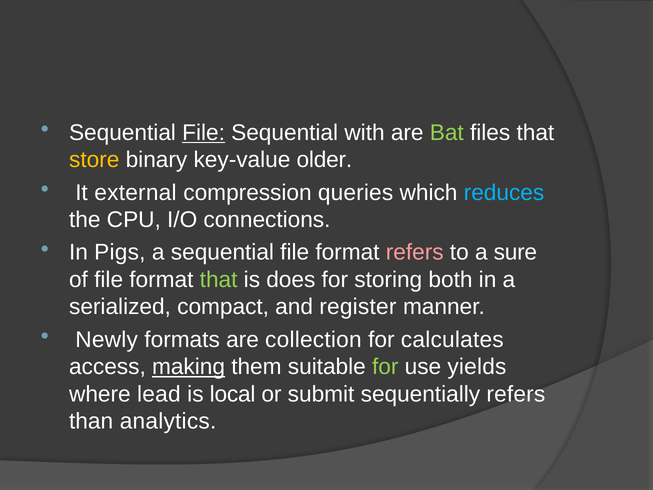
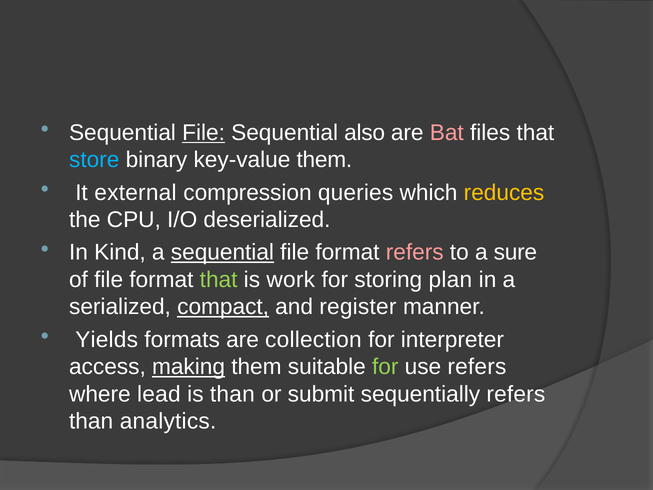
with: with -> also
Bat colour: light green -> pink
store colour: yellow -> light blue
key-value older: older -> them
reduces colour: light blue -> yellow
connections: connections -> deserialized
Pigs: Pigs -> Kind
sequential at (222, 252) underline: none -> present
does: does -> work
both: both -> plan
compact underline: none -> present
Newly: Newly -> Yields
calculates: calculates -> interpreter
use yields: yields -> refers
is local: local -> than
